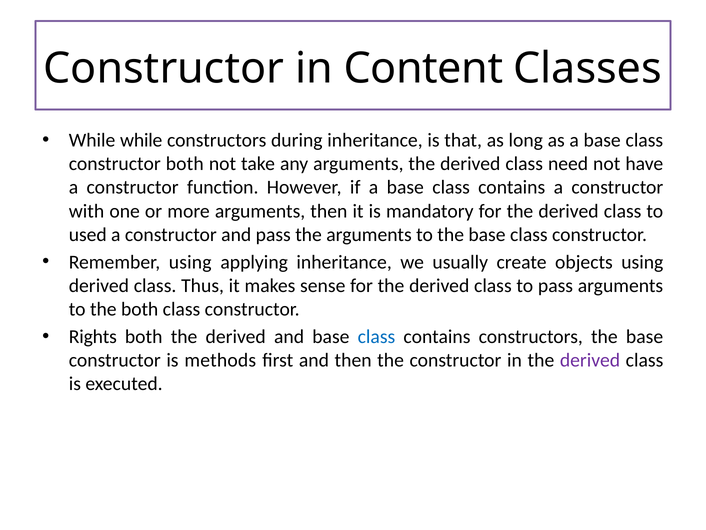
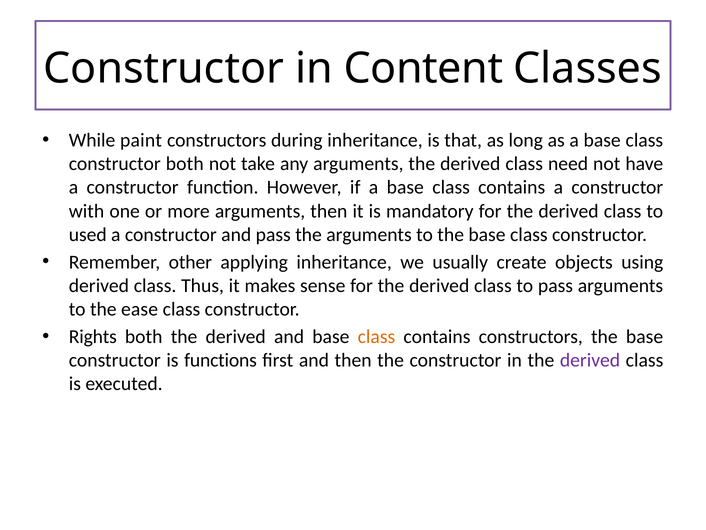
While while: while -> paint
Remember using: using -> other
the both: both -> ease
class at (376, 336) colour: blue -> orange
methods: methods -> functions
